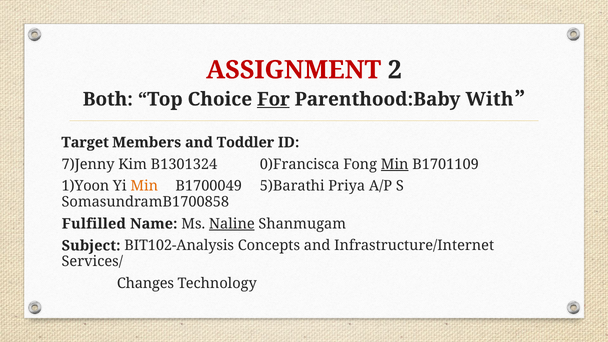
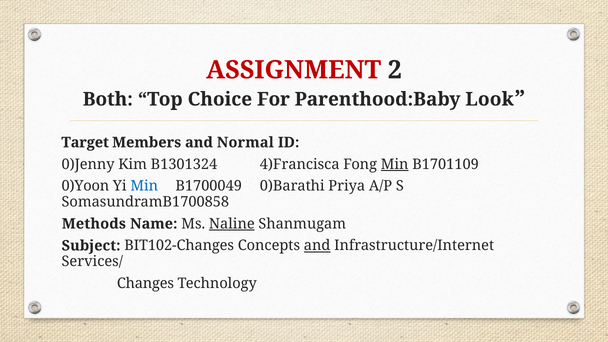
For underline: present -> none
With: With -> Look
Toddler: Toddler -> Normal
7)Jenny: 7)Jenny -> 0)Jenny
0)Francisca: 0)Francisca -> 4)Francisca
1)Yoon: 1)Yoon -> 0)Yoon
Min at (144, 186) colour: orange -> blue
5)Barathi: 5)Barathi -> 0)Barathi
Fulfilled: Fulfilled -> Methods
BIT102-Analysis: BIT102-Analysis -> BIT102-Changes
and at (317, 246) underline: none -> present
